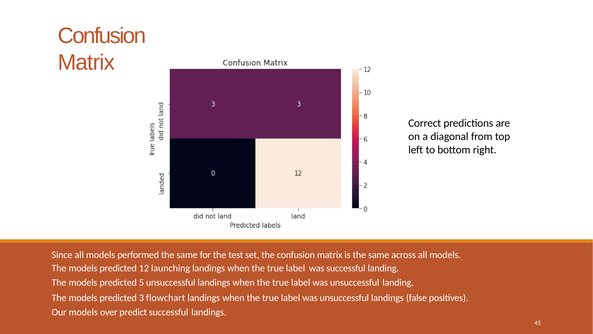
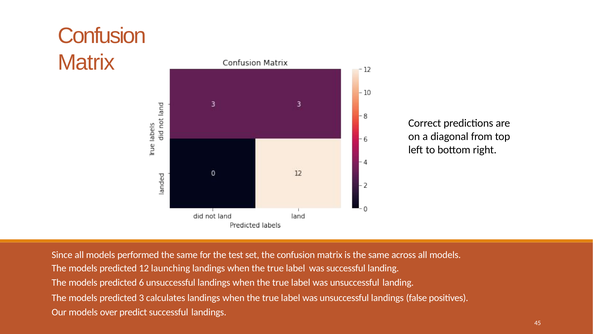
5: 5 -> 6
flowchart: flowchart -> calculates
